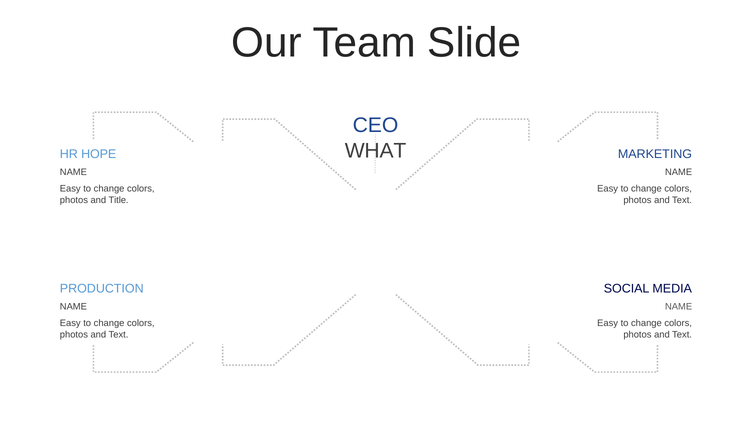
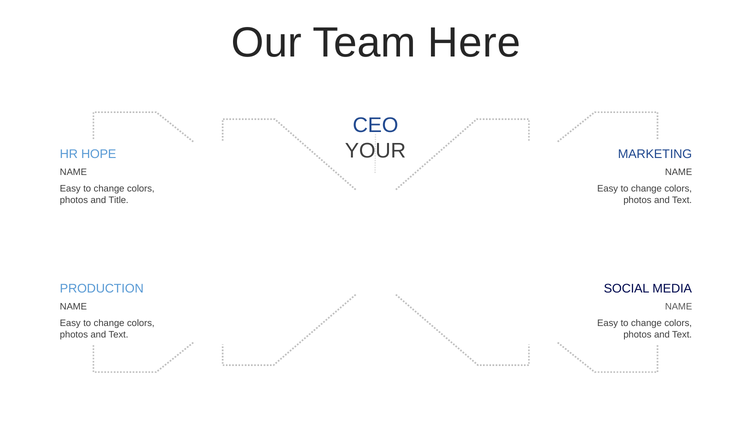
Slide: Slide -> Here
WHAT: WHAT -> YOUR
